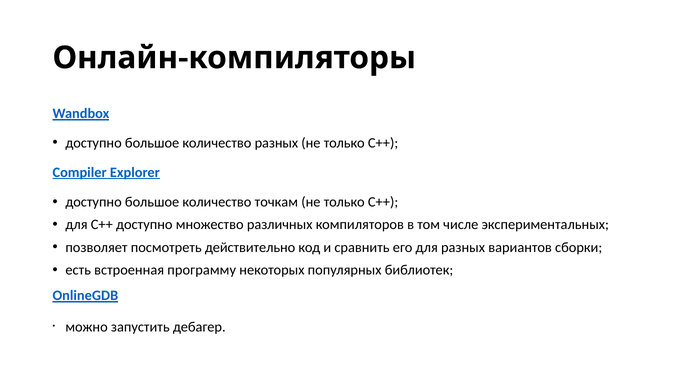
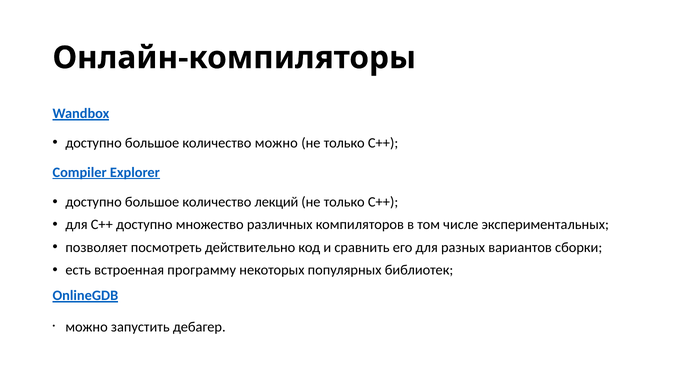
количество разных: разных -> можно
точкам: точкам -> лекций
